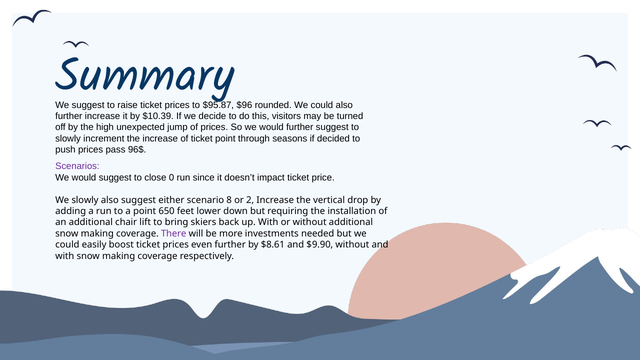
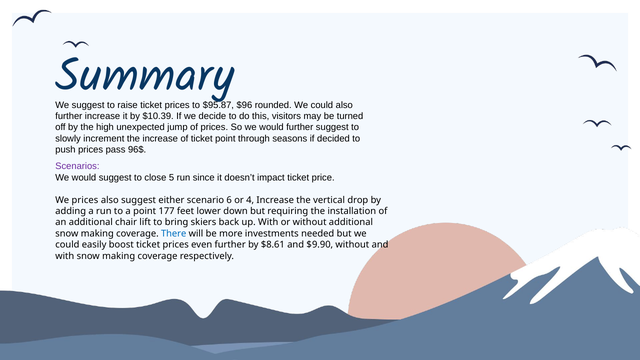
0: 0 -> 5
We slowly: slowly -> prices
8: 8 -> 6
2: 2 -> 4
650: 650 -> 177
There colour: purple -> blue
